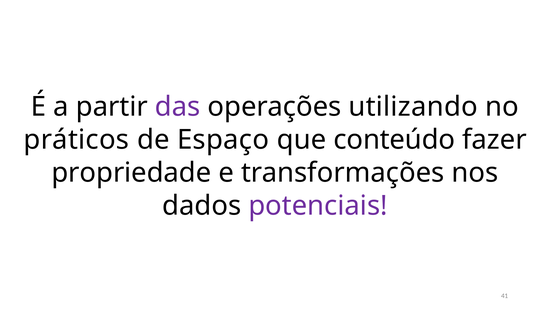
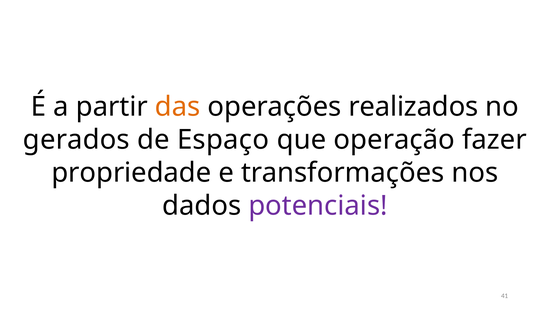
das colour: purple -> orange
utilizando: utilizando -> realizados
práticos: práticos -> gerados
conteúdo: conteúdo -> operação
